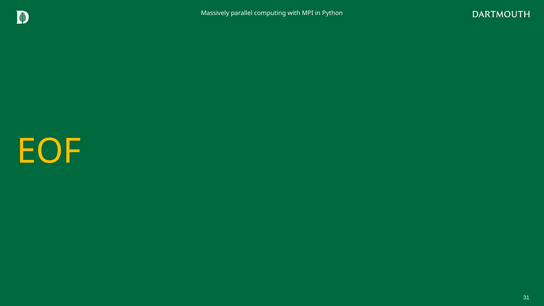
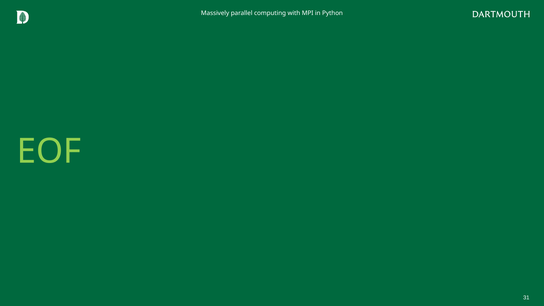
EOF colour: yellow -> light green
